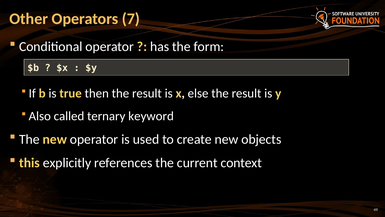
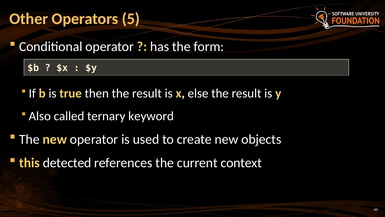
7: 7 -> 5
explicitly: explicitly -> detected
